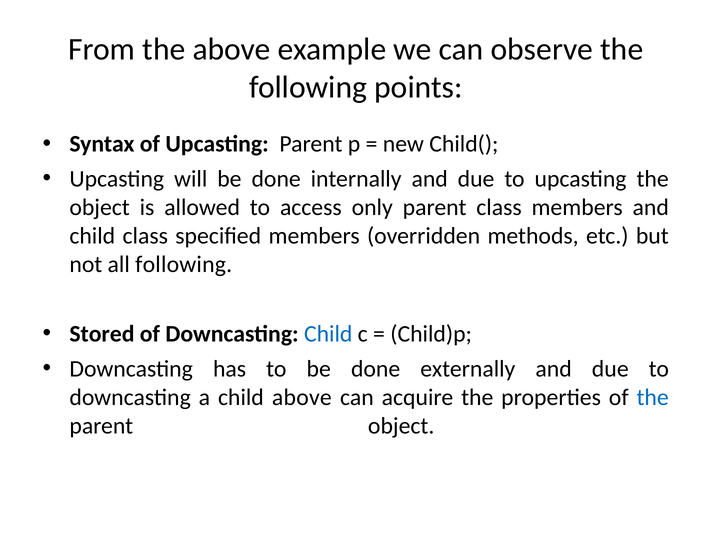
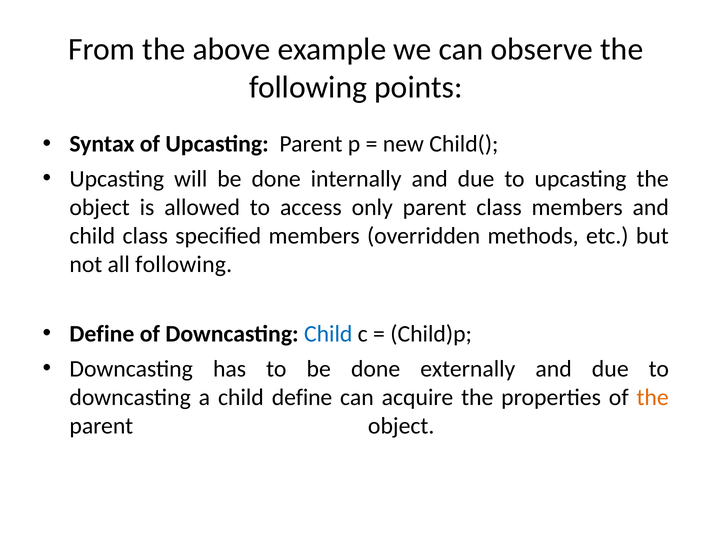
Stored at (102, 334): Stored -> Define
child above: above -> define
the at (653, 397) colour: blue -> orange
